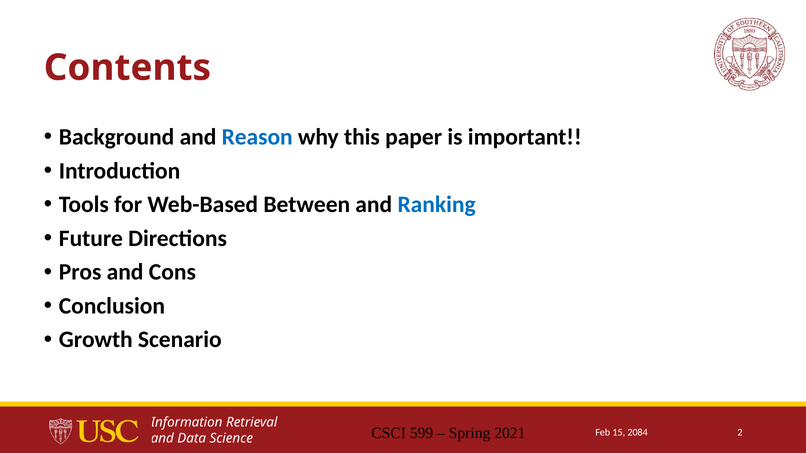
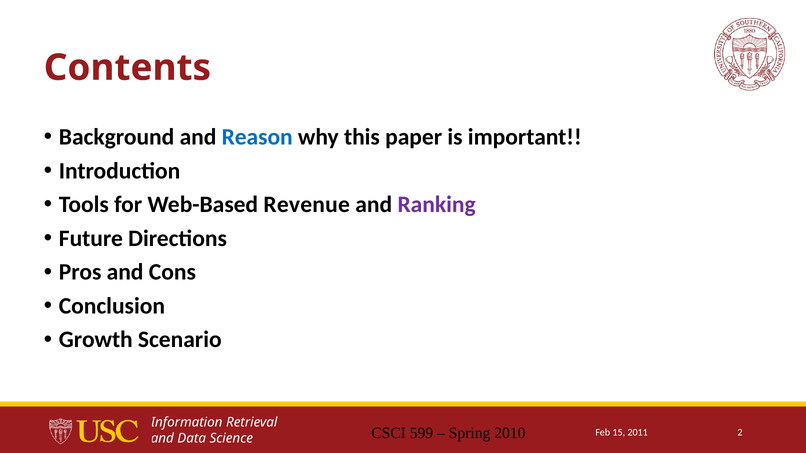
Between: Between -> Revenue
Ranking colour: blue -> purple
2084: 2084 -> 2011
2021: 2021 -> 2010
